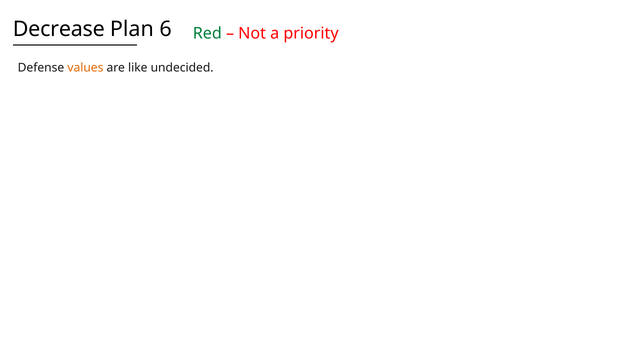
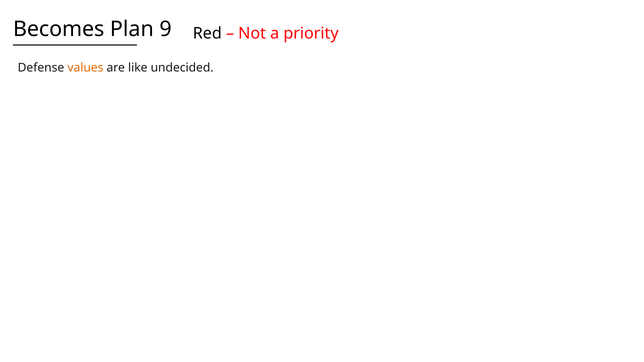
Decrease: Decrease -> Becomes
6: 6 -> 9
Red colour: green -> black
